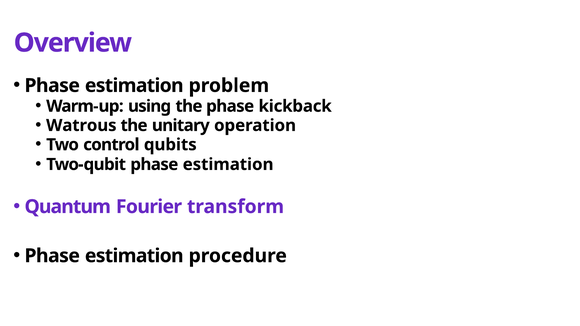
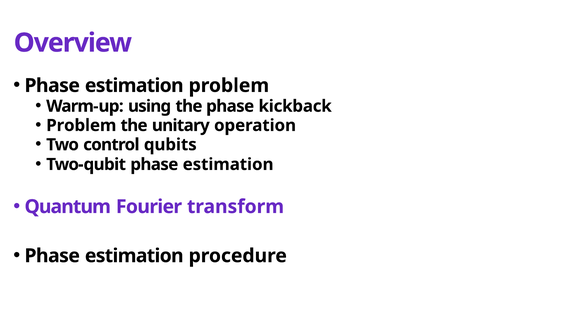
Watrous at (81, 126): Watrous -> Problem
